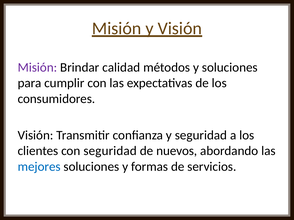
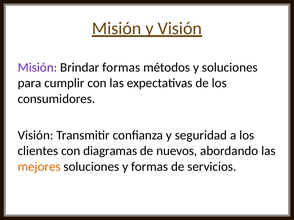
Brindar calidad: calidad -> formas
con seguridad: seguridad -> diagramas
mejores colour: blue -> orange
